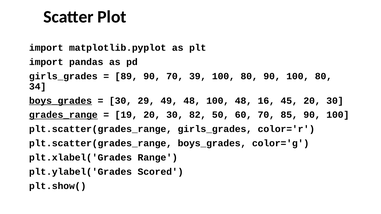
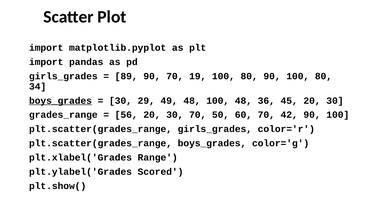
39: 39 -> 19
16: 16 -> 36
grades_range underline: present -> none
19: 19 -> 56
30 82: 82 -> 70
85: 85 -> 42
